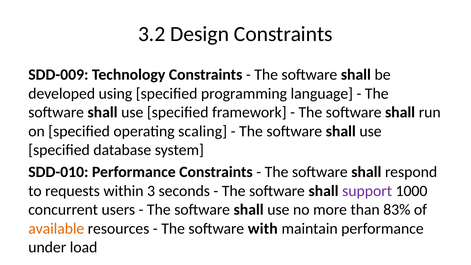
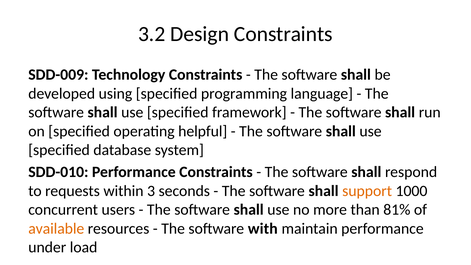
scaling: scaling -> helpful
support colour: purple -> orange
83%: 83% -> 81%
